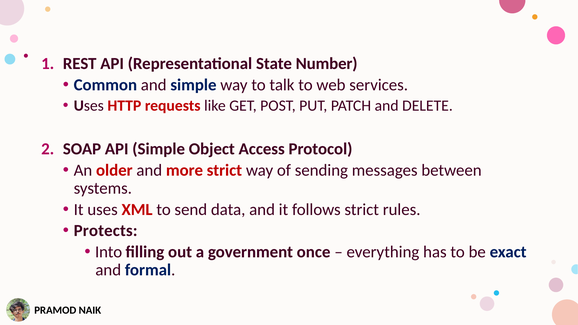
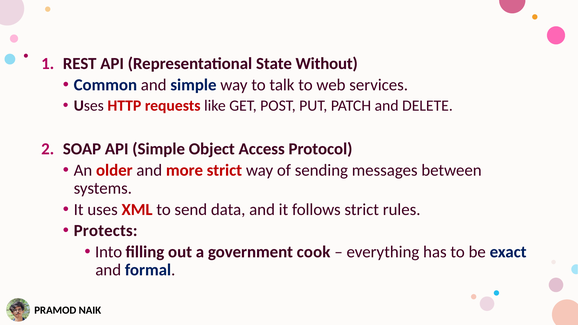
Number: Number -> Without
once: once -> cook
